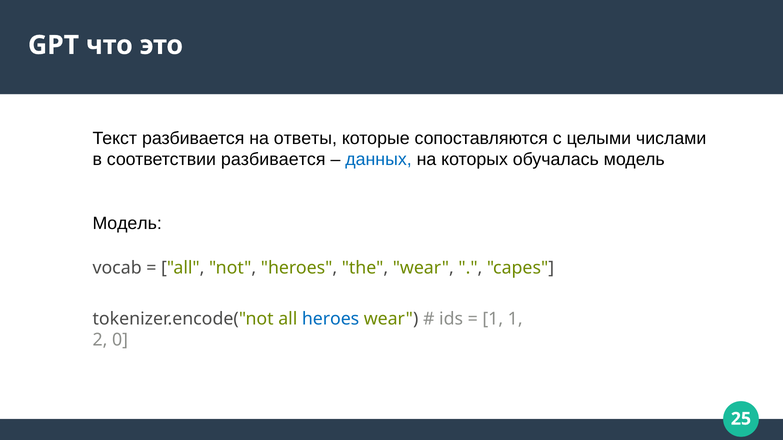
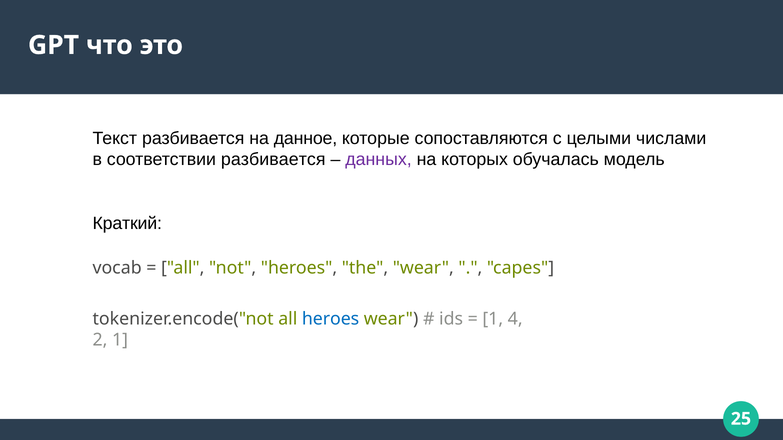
ответы: ответы -> данное
данных colour: blue -> purple
Модель at (127, 224): Модель -> Краткий
1 1: 1 -> 4
2 0: 0 -> 1
